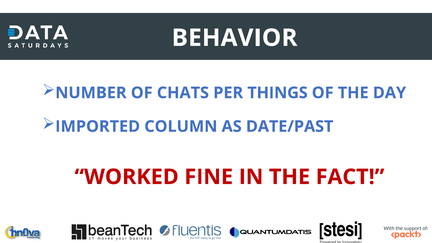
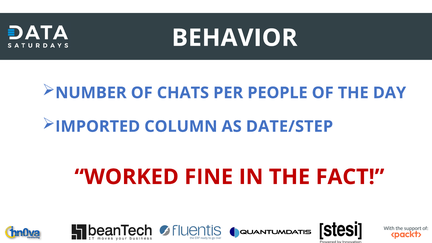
THINGS: THINGS -> PEOPLE
DATE/PAST: DATE/PAST -> DATE/STEP
